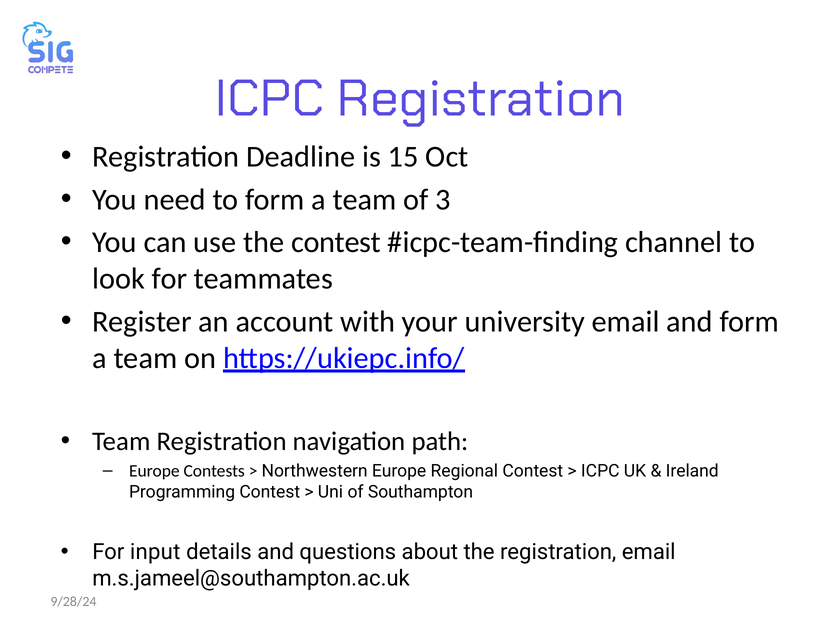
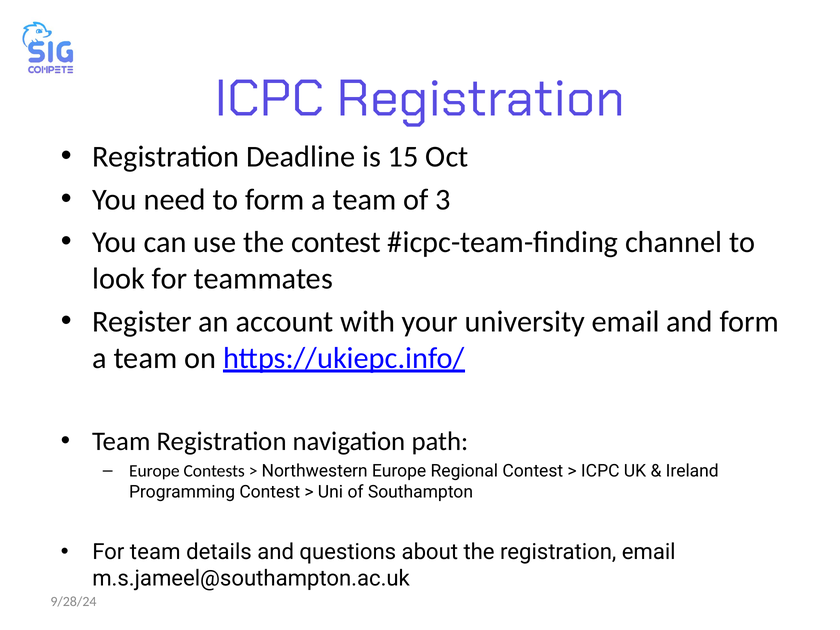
For input: input -> team
